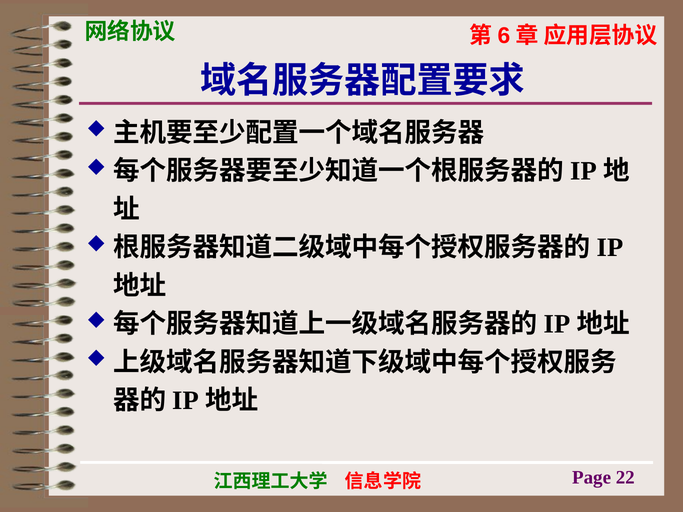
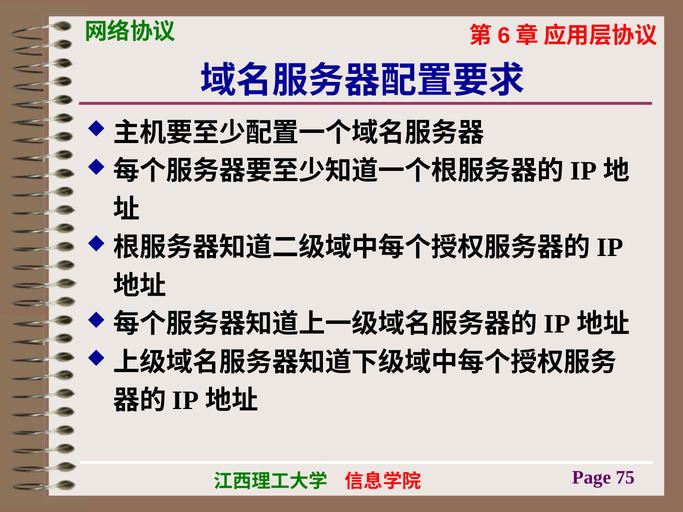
22: 22 -> 75
